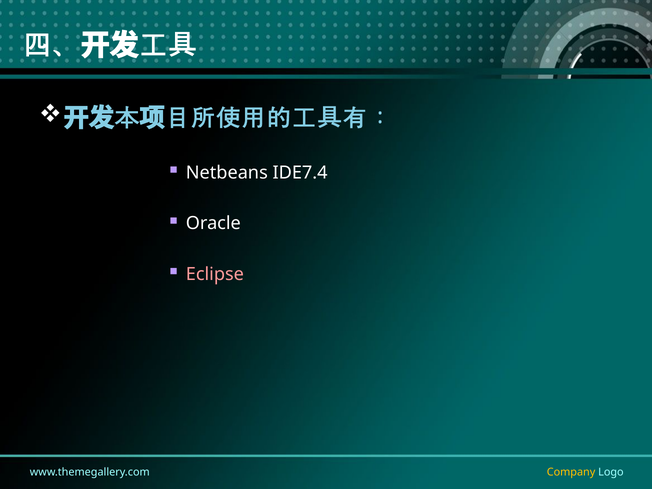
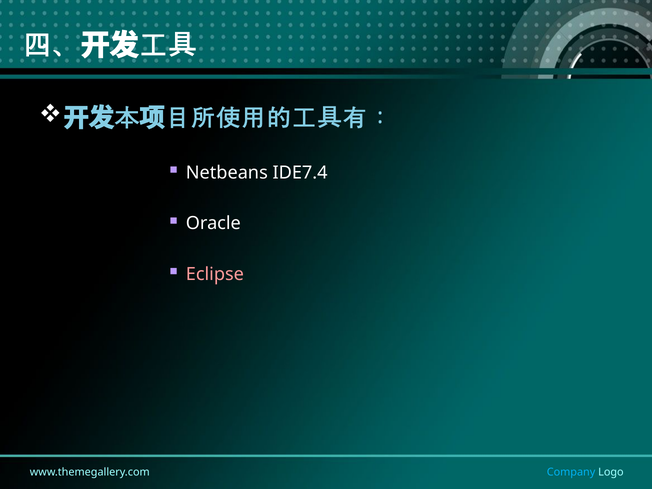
Company colour: yellow -> light blue
